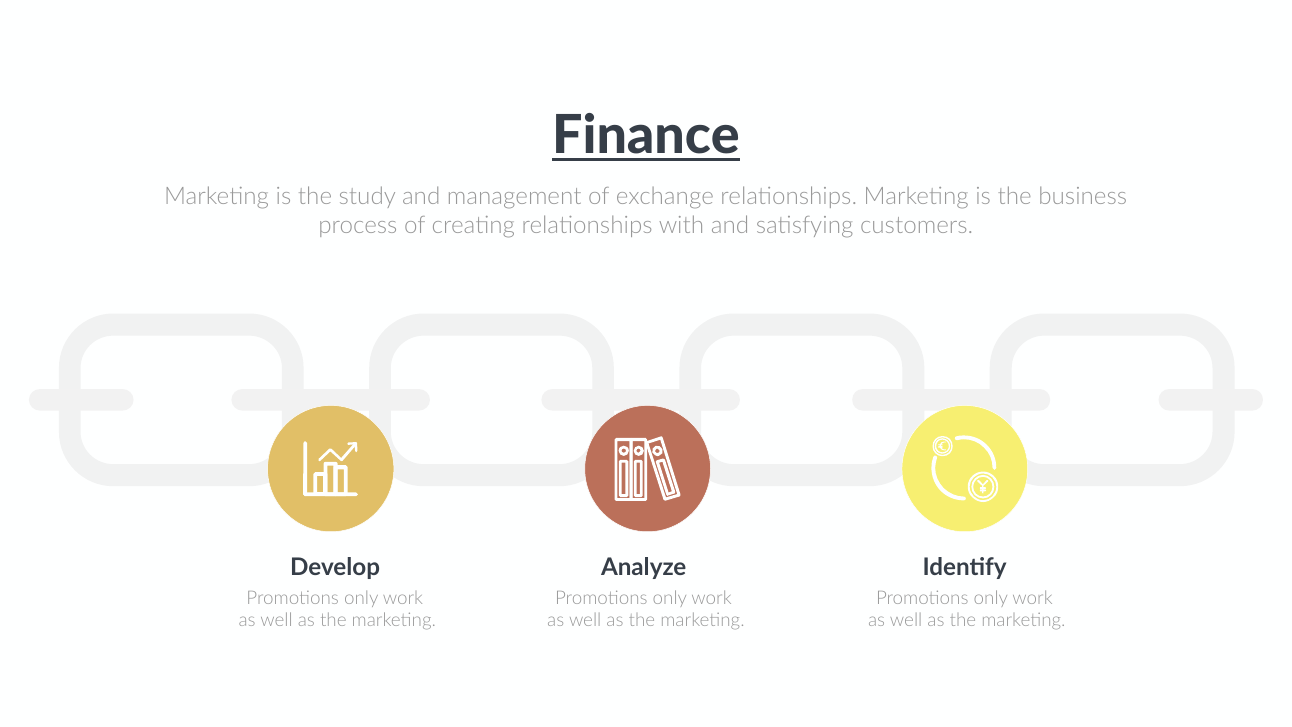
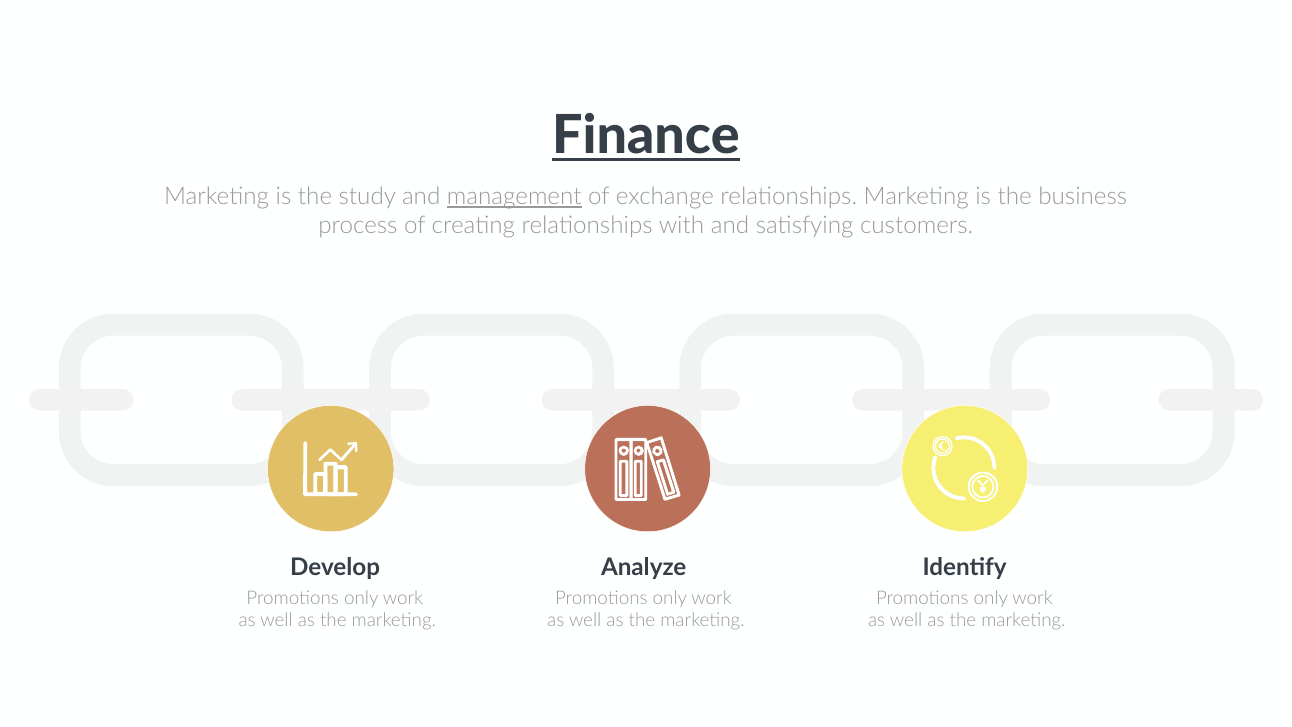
management underline: none -> present
